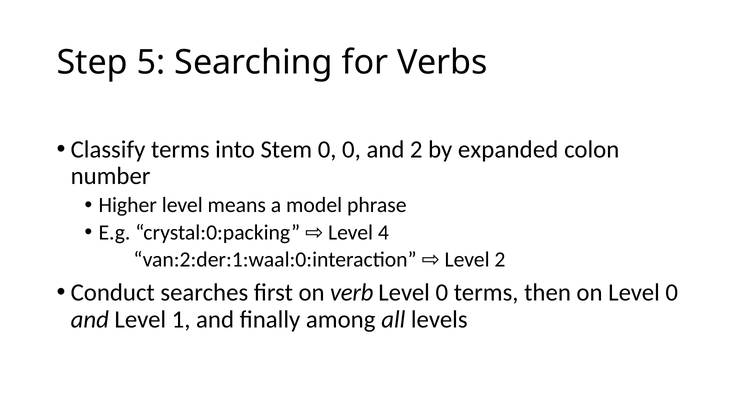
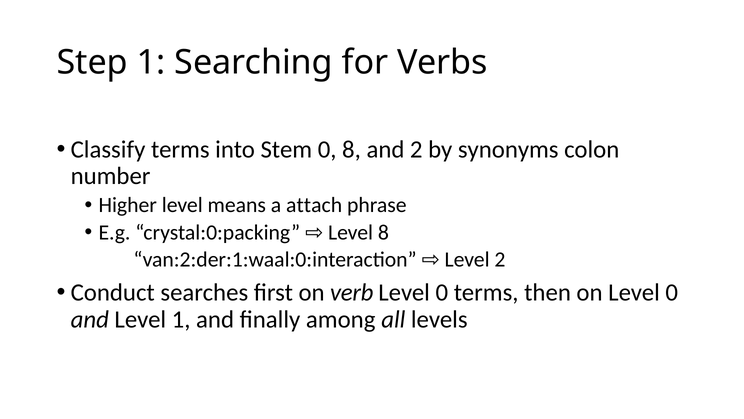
Step 5: 5 -> 1
0 0: 0 -> 8
expanded: expanded -> synonyms
model: model -> attach
Level 4: 4 -> 8
